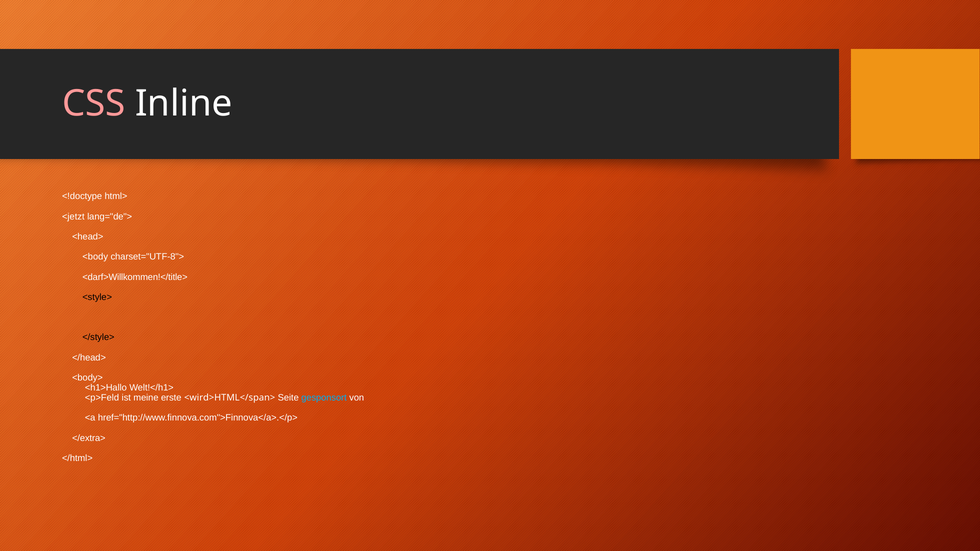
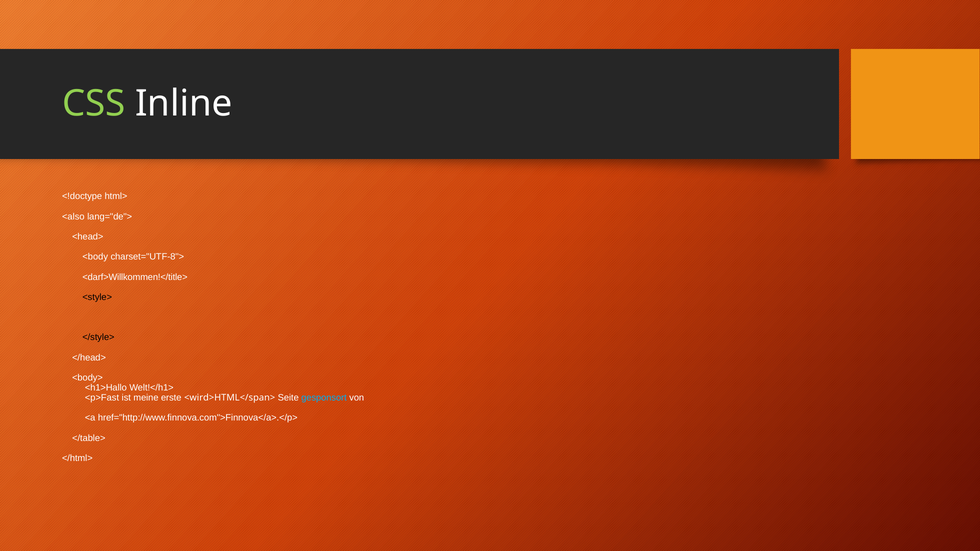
CSS colour: pink -> light green
<jetzt: <jetzt -> <also
<p>Feld: <p>Feld -> <p>Fast
</extra>: </extra> -> </table>
